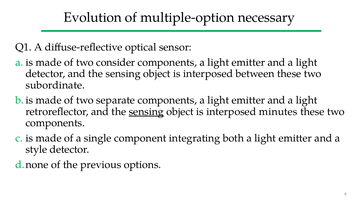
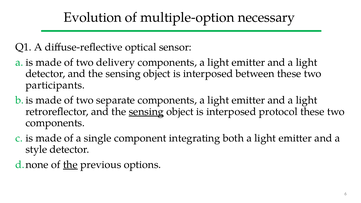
consider: consider -> delivery
subordinate: subordinate -> participants
minutes: minutes -> protocol
the at (70, 165) underline: none -> present
